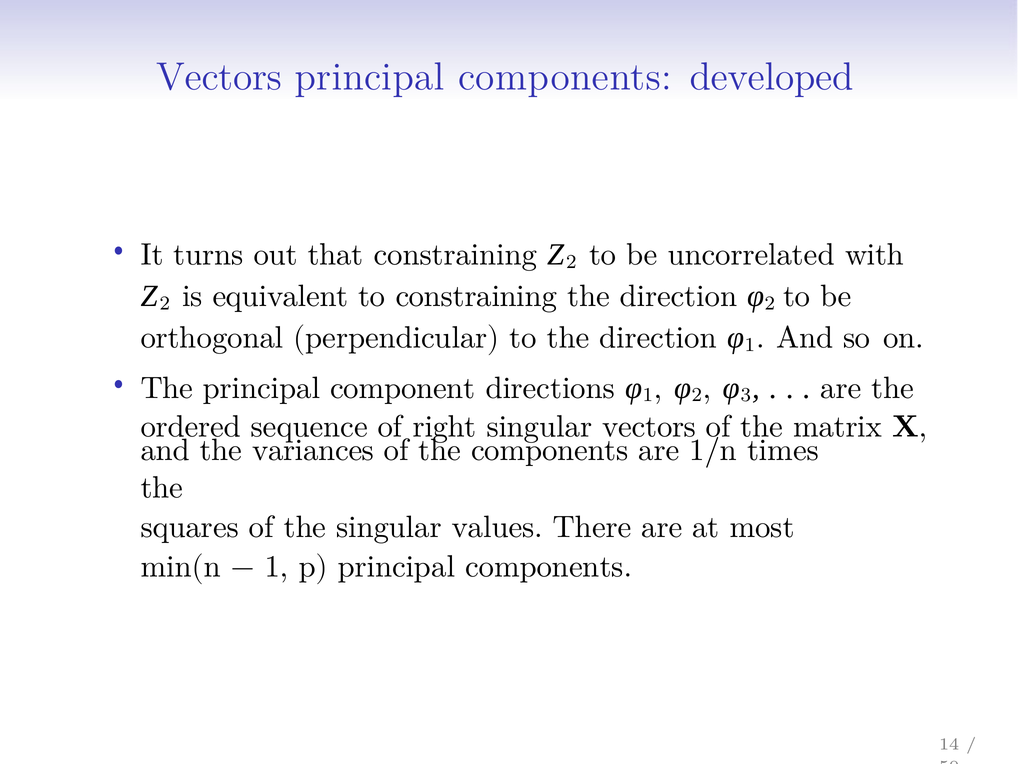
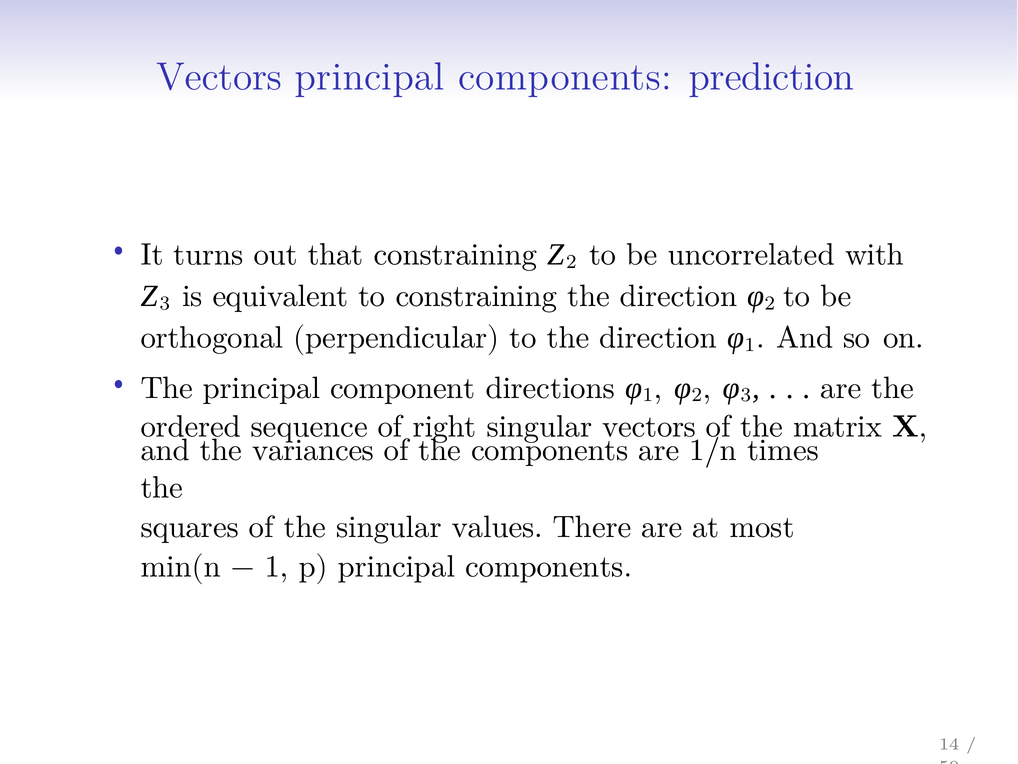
developed: developed -> prediction
2 at (165, 303): 2 -> 3
